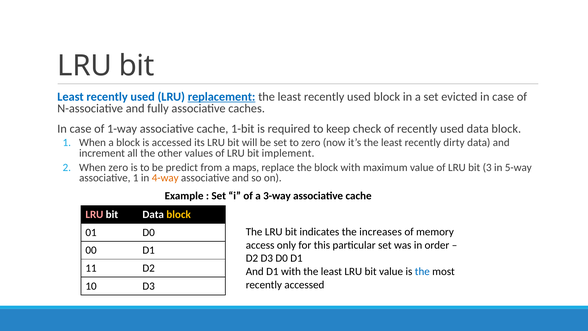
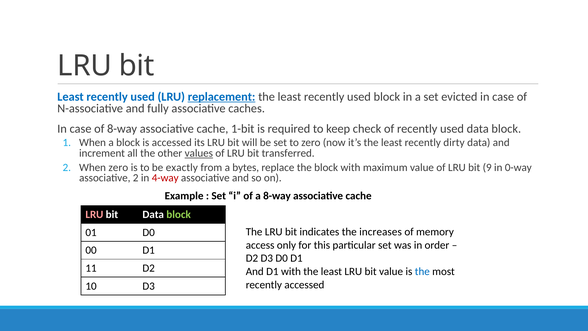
of 1-way: 1-way -> 8-way
values underline: none -> present
implement: implement -> transferred
predict: predict -> exactly
maps: maps -> bytes
3: 3 -> 9
5-way: 5-way -> 0-way
associative 1: 1 -> 2
4-way colour: orange -> red
a 3-way: 3-way -> 8-way
block at (179, 214) colour: yellow -> light green
